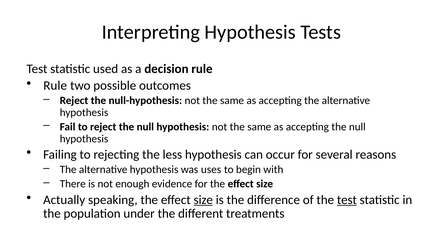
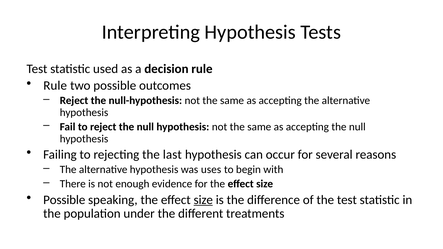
less: less -> last
Actually at (64, 200): Actually -> Possible
test at (347, 200) underline: present -> none
